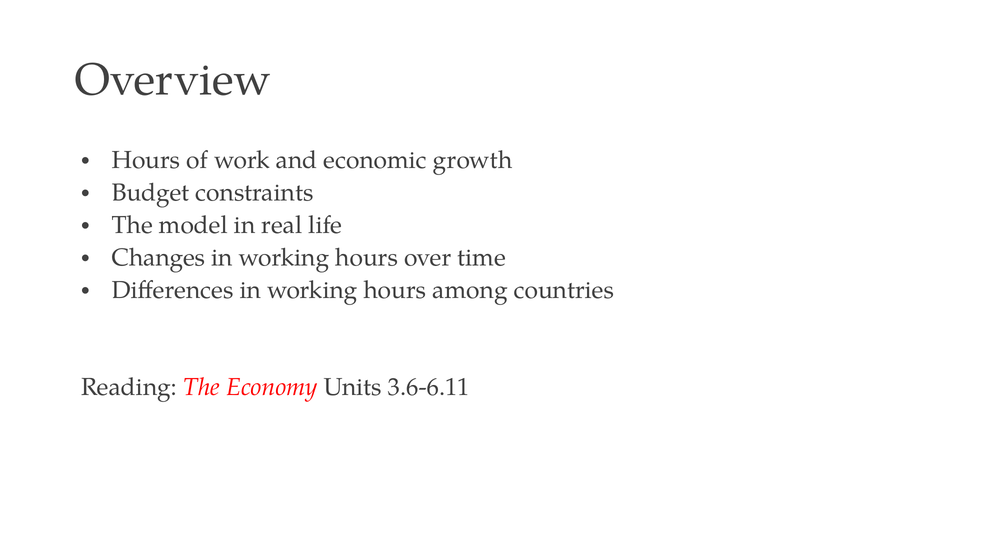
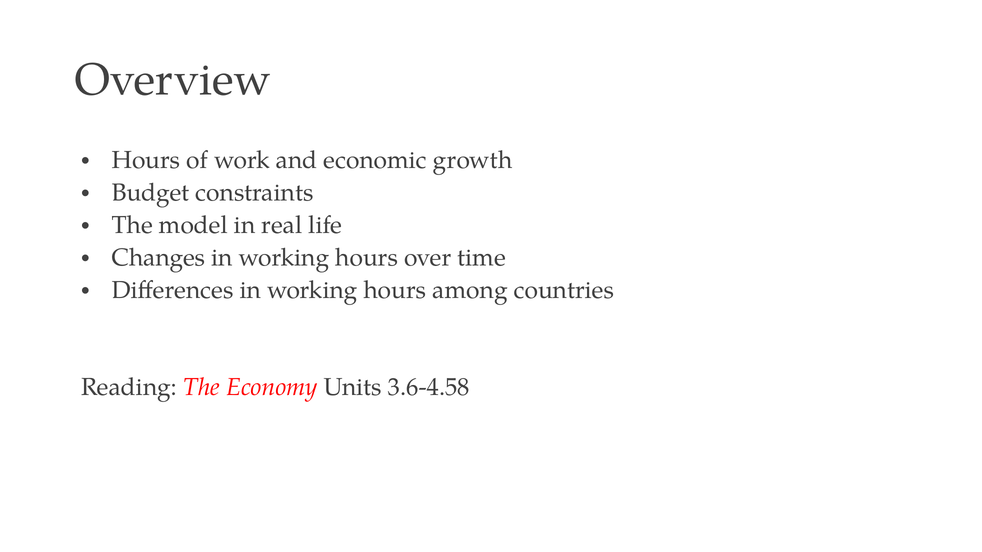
3.6-6.11: 3.6-6.11 -> 3.6-4.58
